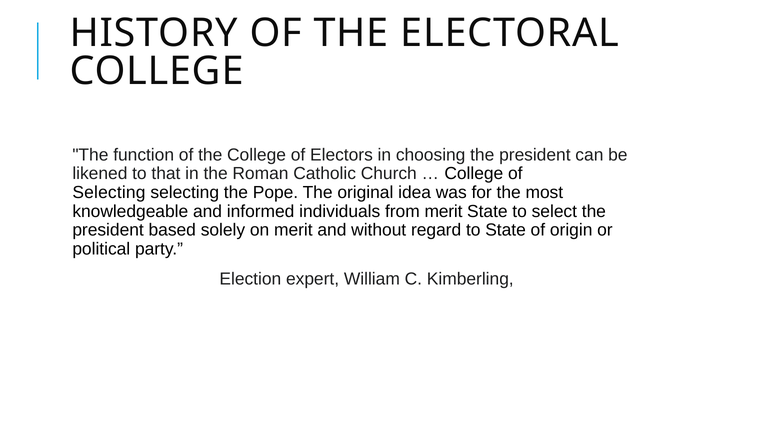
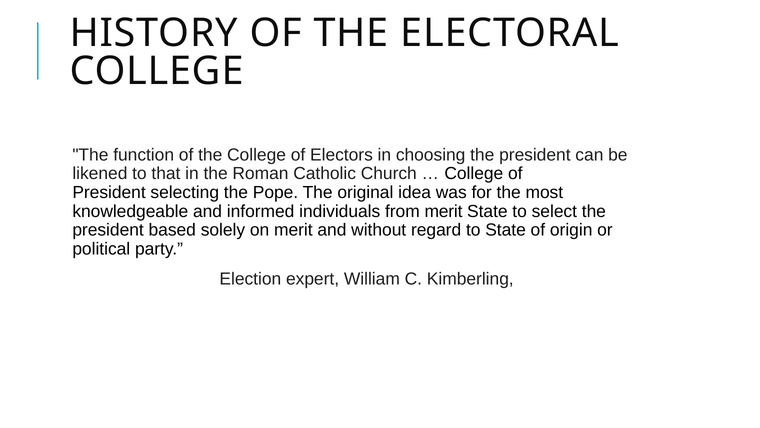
Selecting at (109, 192): Selecting -> President
